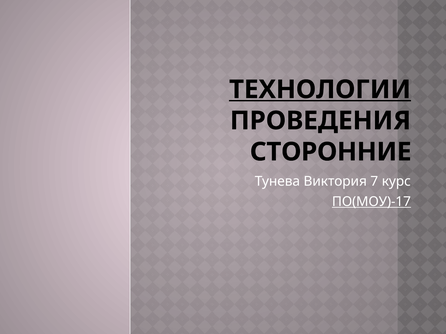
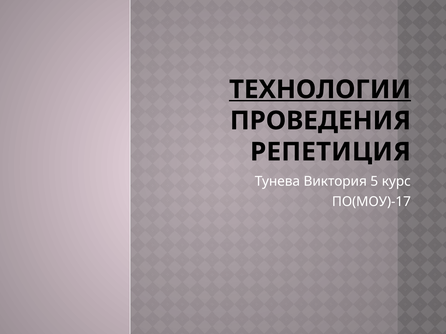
СТОРОННИЕ: СТОРОННИЕ -> РЕПЕТИЦИЯ
7: 7 -> 5
ПО(МОУ)-17 underline: present -> none
